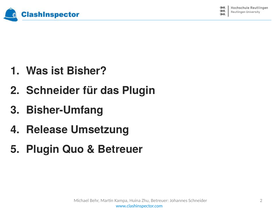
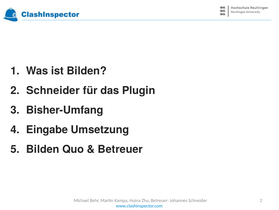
ist Bisher: Bisher -> Bilden
Release: Release -> Eingabe
Plugin at (43, 149): Plugin -> Bilden
